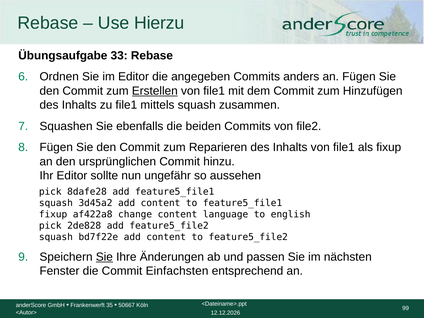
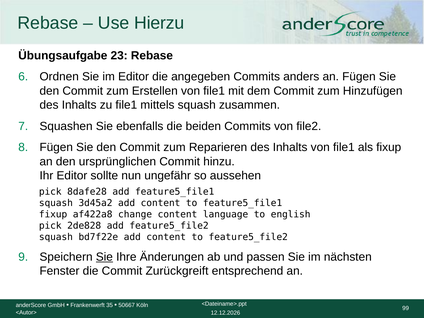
33: 33 -> 23
Erstellen underline: present -> none
Einfachsten: Einfachsten -> Zurückgreift
